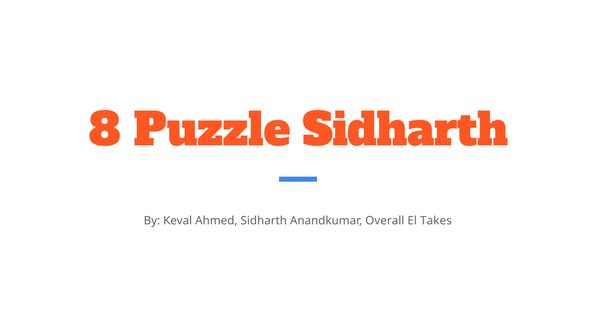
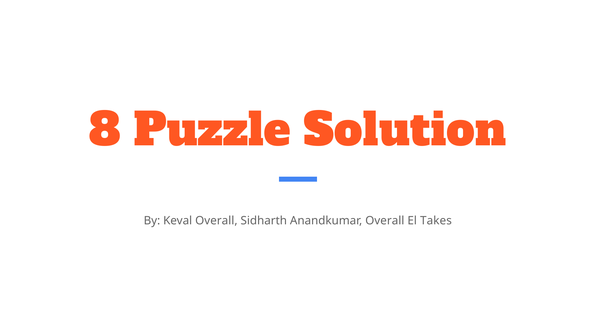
Puzzle Sidharth: Sidharth -> Solution
Keval Ahmed: Ahmed -> Overall
